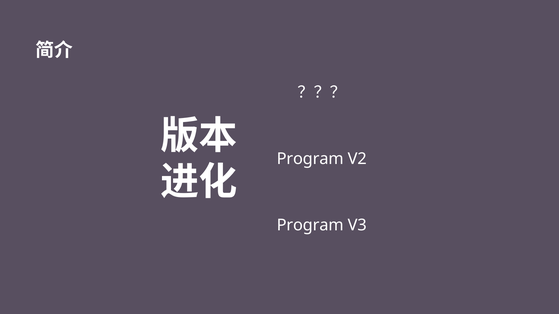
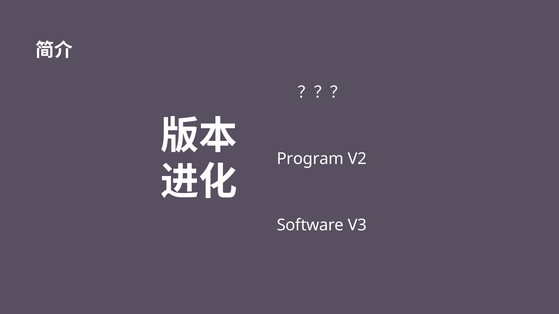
Program at (310, 226): Program -> Software
